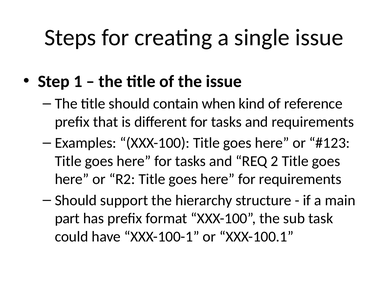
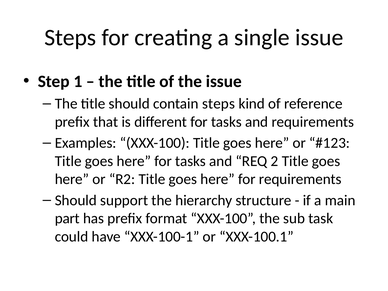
contain when: when -> steps
